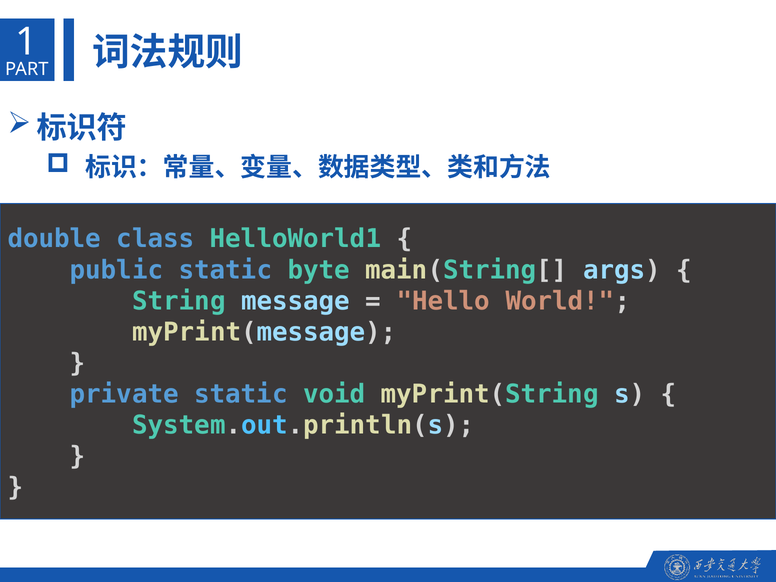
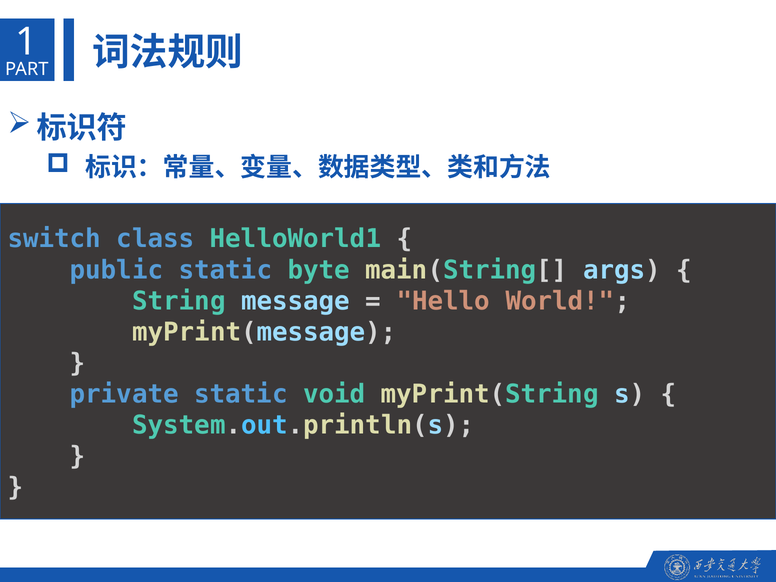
double: double -> switch
